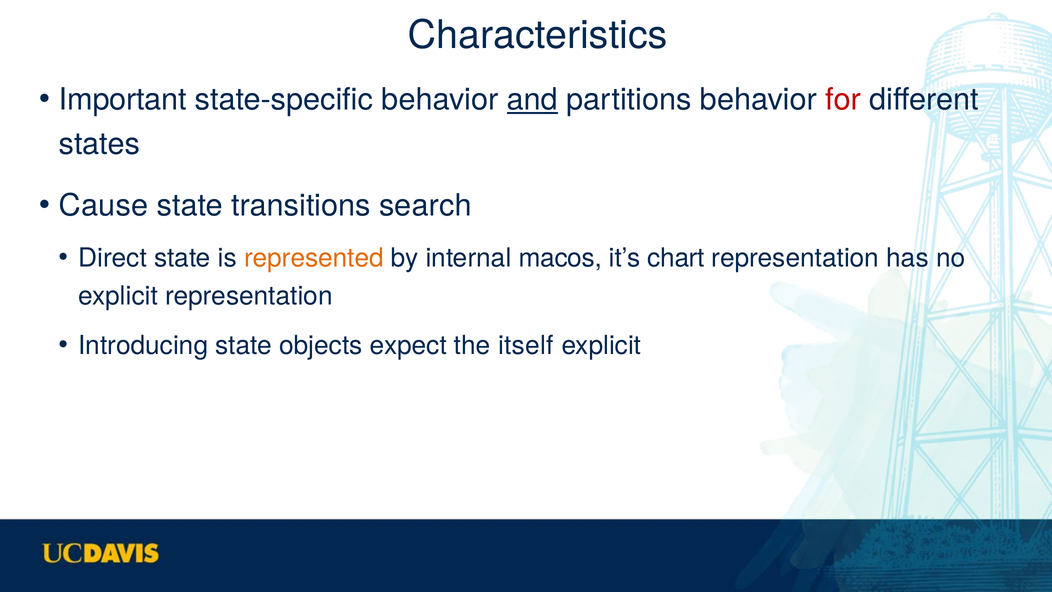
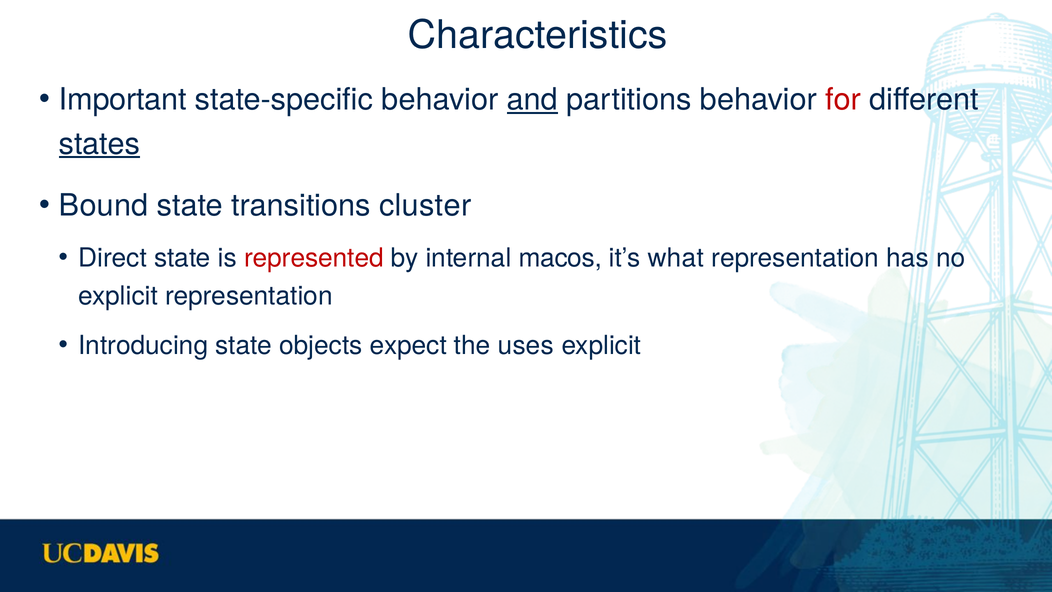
states underline: none -> present
Cause: Cause -> Bound
search: search -> cluster
represented colour: orange -> red
chart: chart -> what
itself: itself -> uses
